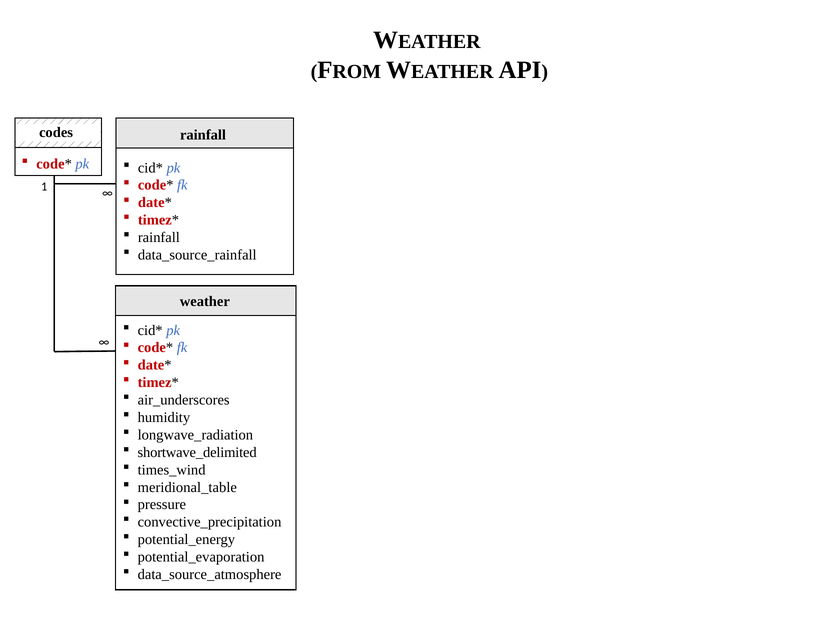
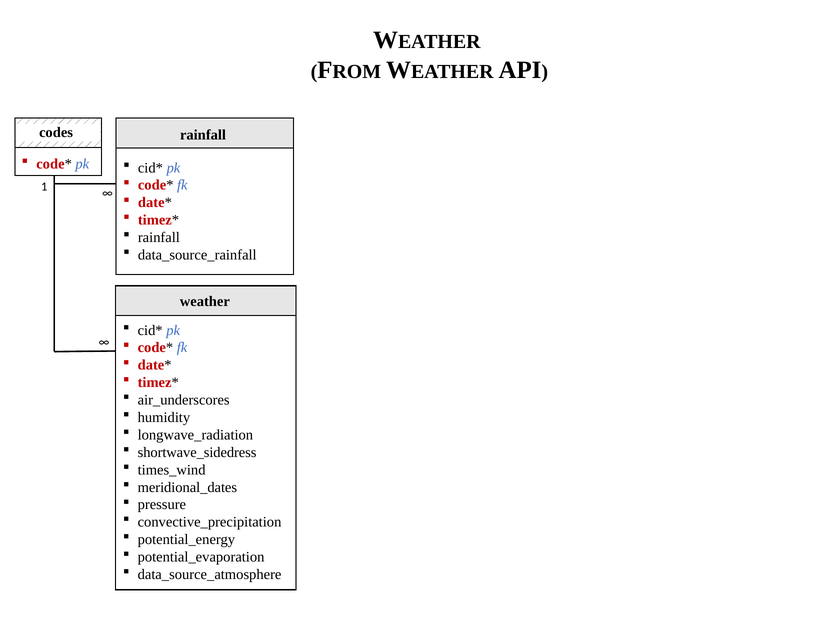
shortwave_delimited: shortwave_delimited -> shortwave_sidedress
meridional_table: meridional_table -> meridional_dates
